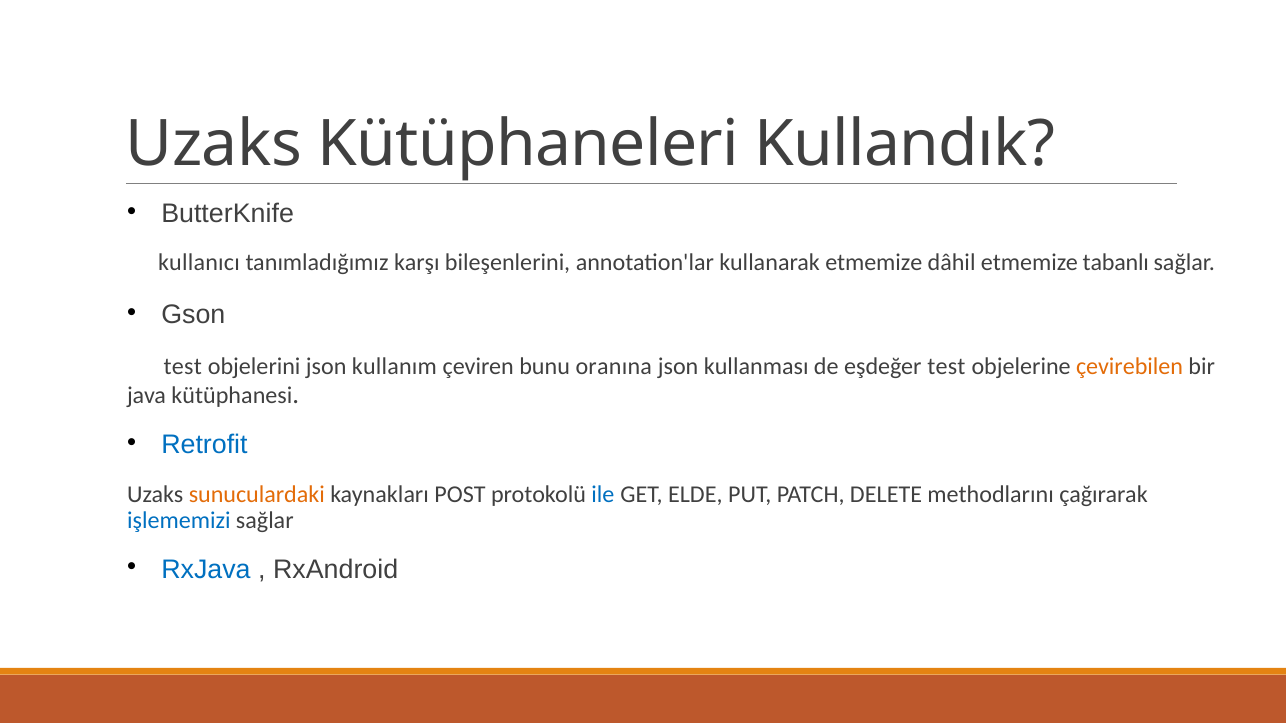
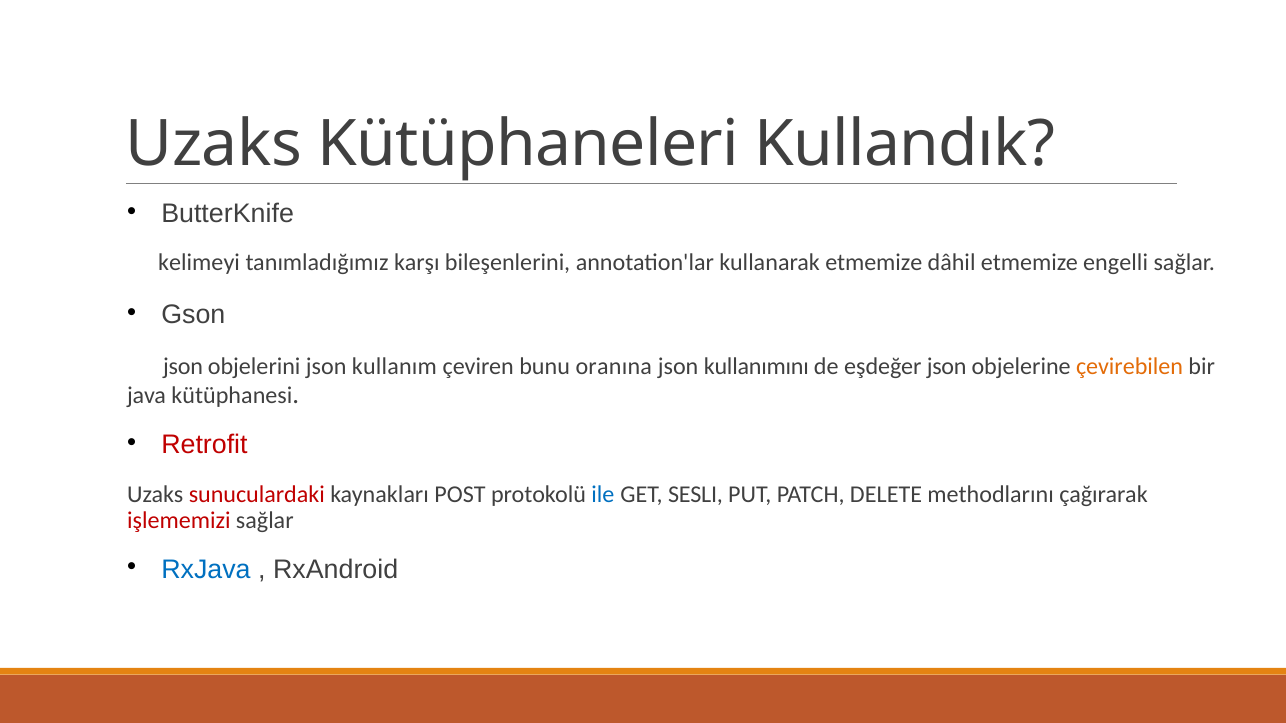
kullanıcı: kullanıcı -> kelimeyi
tabanlı: tabanlı -> engelli
test at (183, 366): test -> json
kullanması: kullanması -> kullanımını
eşdeğer test: test -> json
Retrofit colour: blue -> red
sunuculardaki colour: orange -> red
ELDE: ELDE -> SESLI
işlememizi colour: blue -> red
